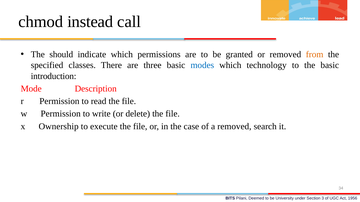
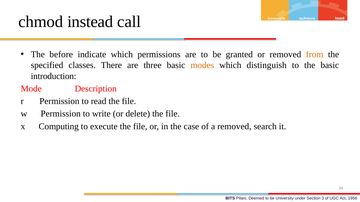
should: should -> before
modes colour: blue -> orange
technology: technology -> distinguish
Ownership: Ownership -> Computing
